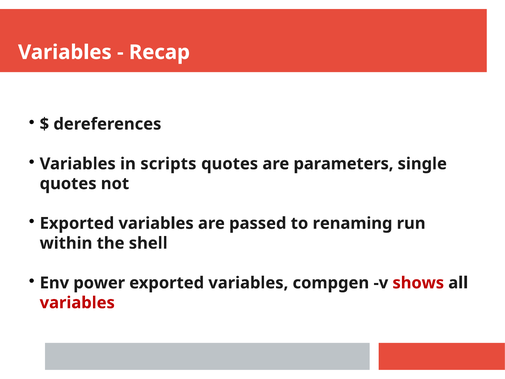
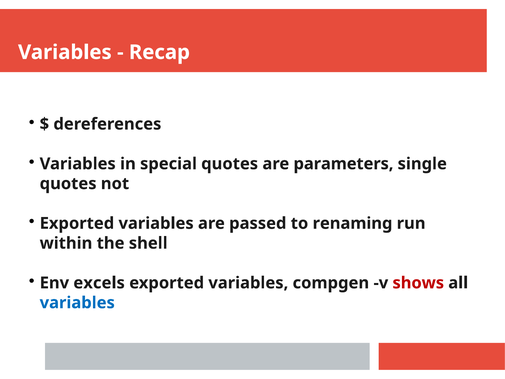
scripts: scripts -> special
power: power -> excels
variables at (77, 303) colour: red -> blue
